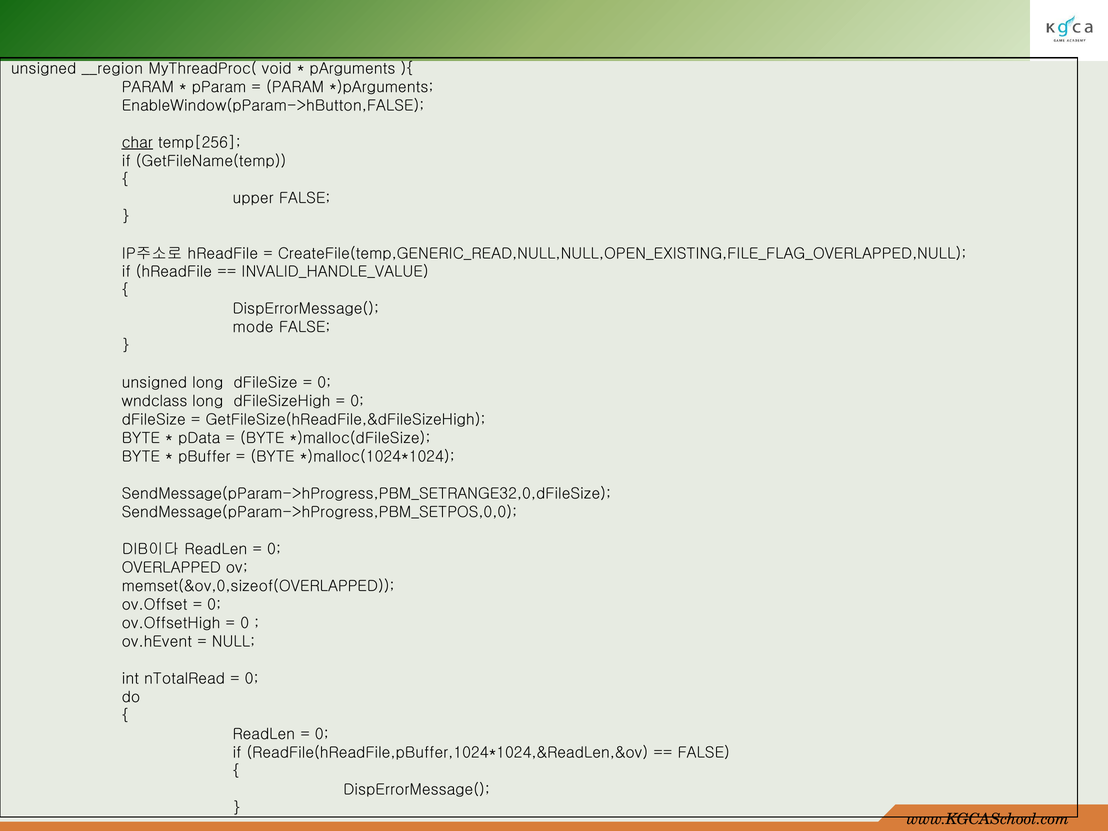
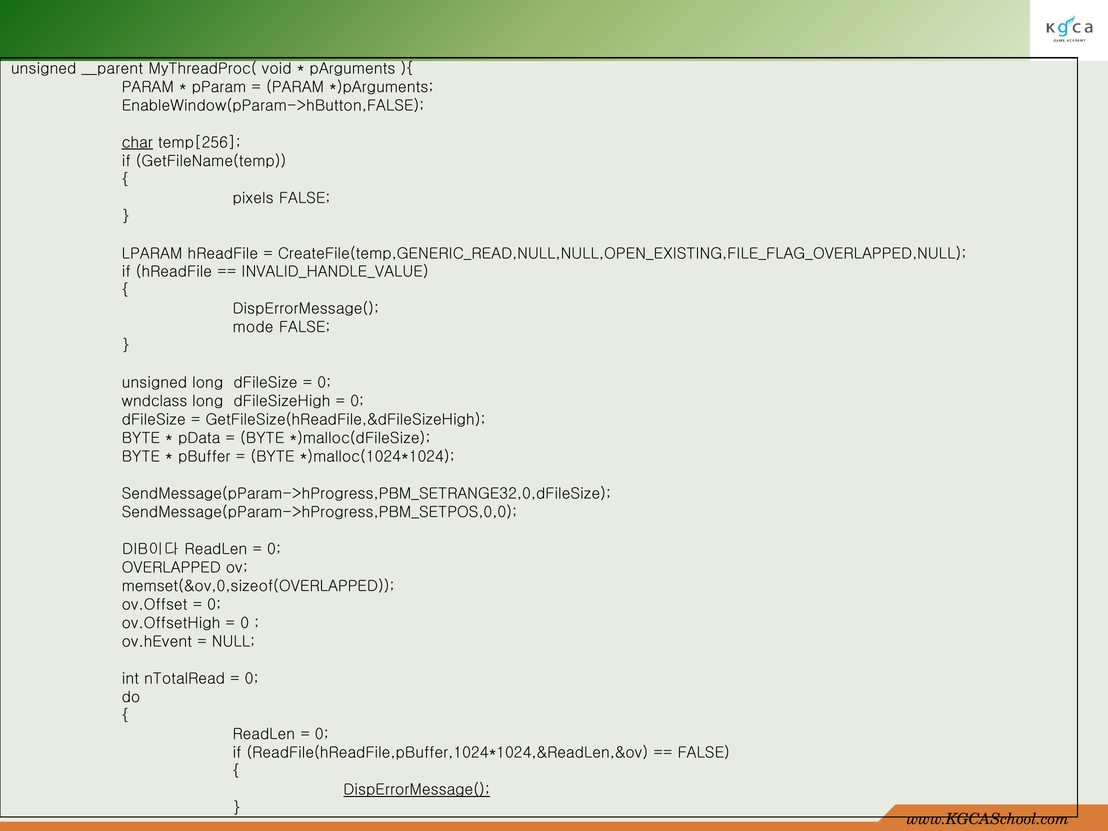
__region: __region -> __parent
upper: upper -> pixels
IP주소로: IP주소로 -> LPARAM
DispErrorMessage( at (417, 790) underline: none -> present
